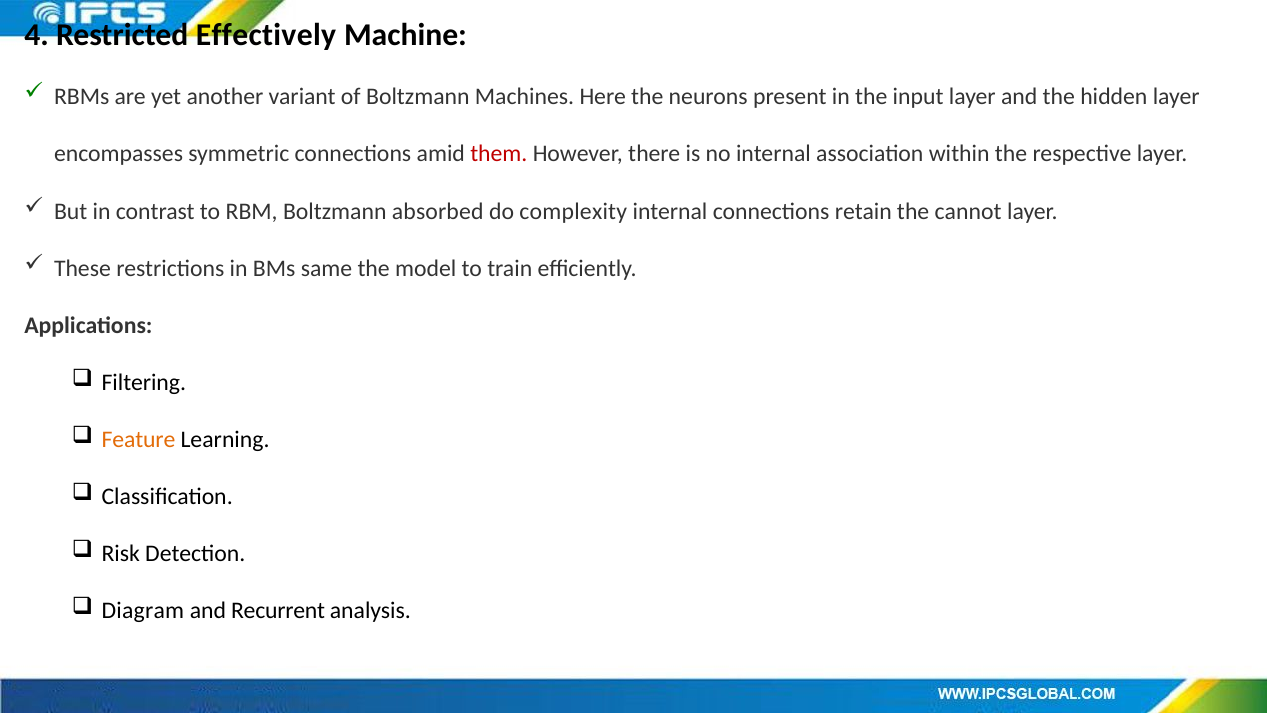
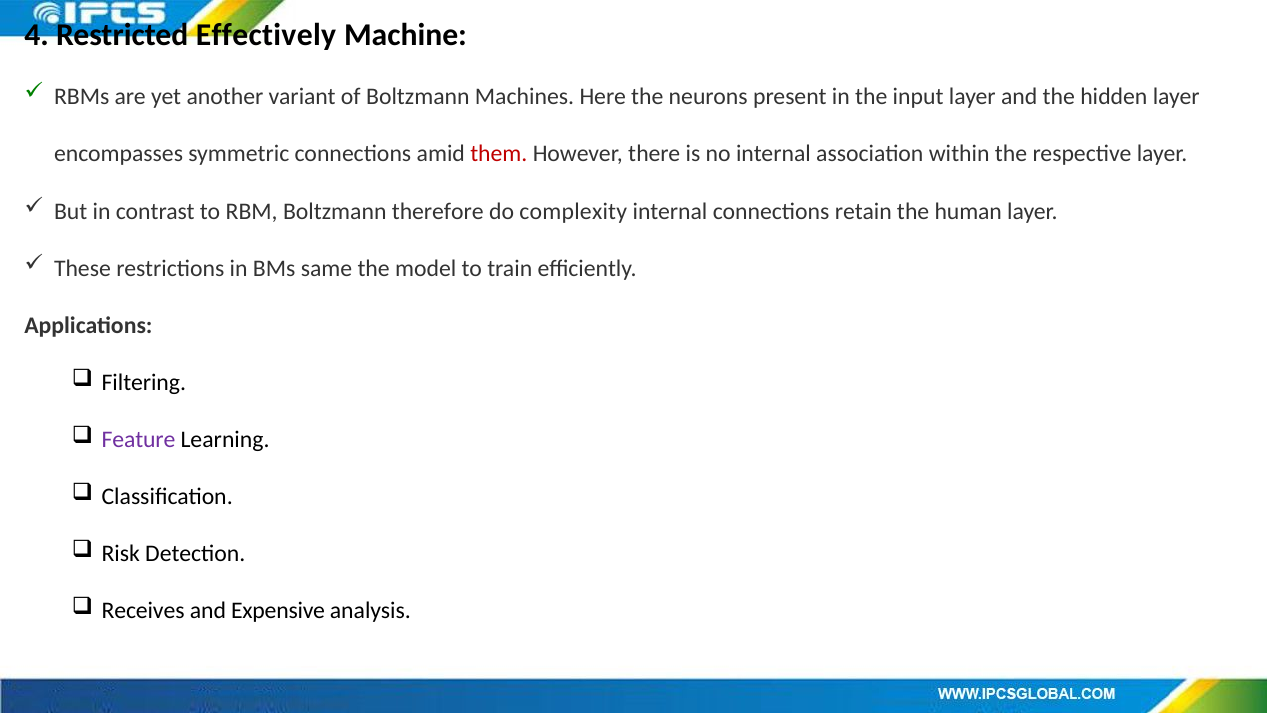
absorbed: absorbed -> therefore
cannot: cannot -> human
Feature colour: orange -> purple
Diagram: Diagram -> Receives
Recurrent: Recurrent -> Expensive
